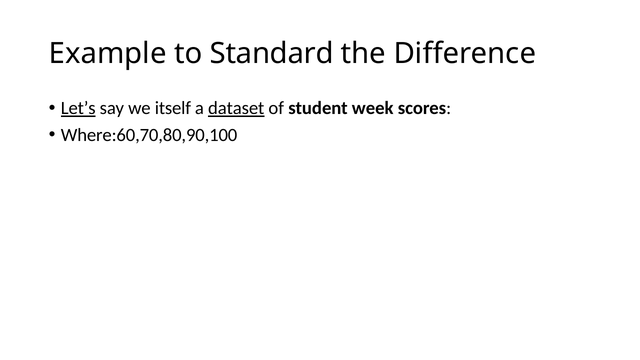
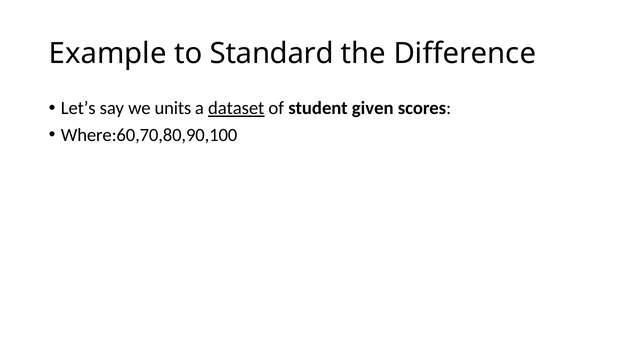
Let’s underline: present -> none
itself: itself -> units
week: week -> given
